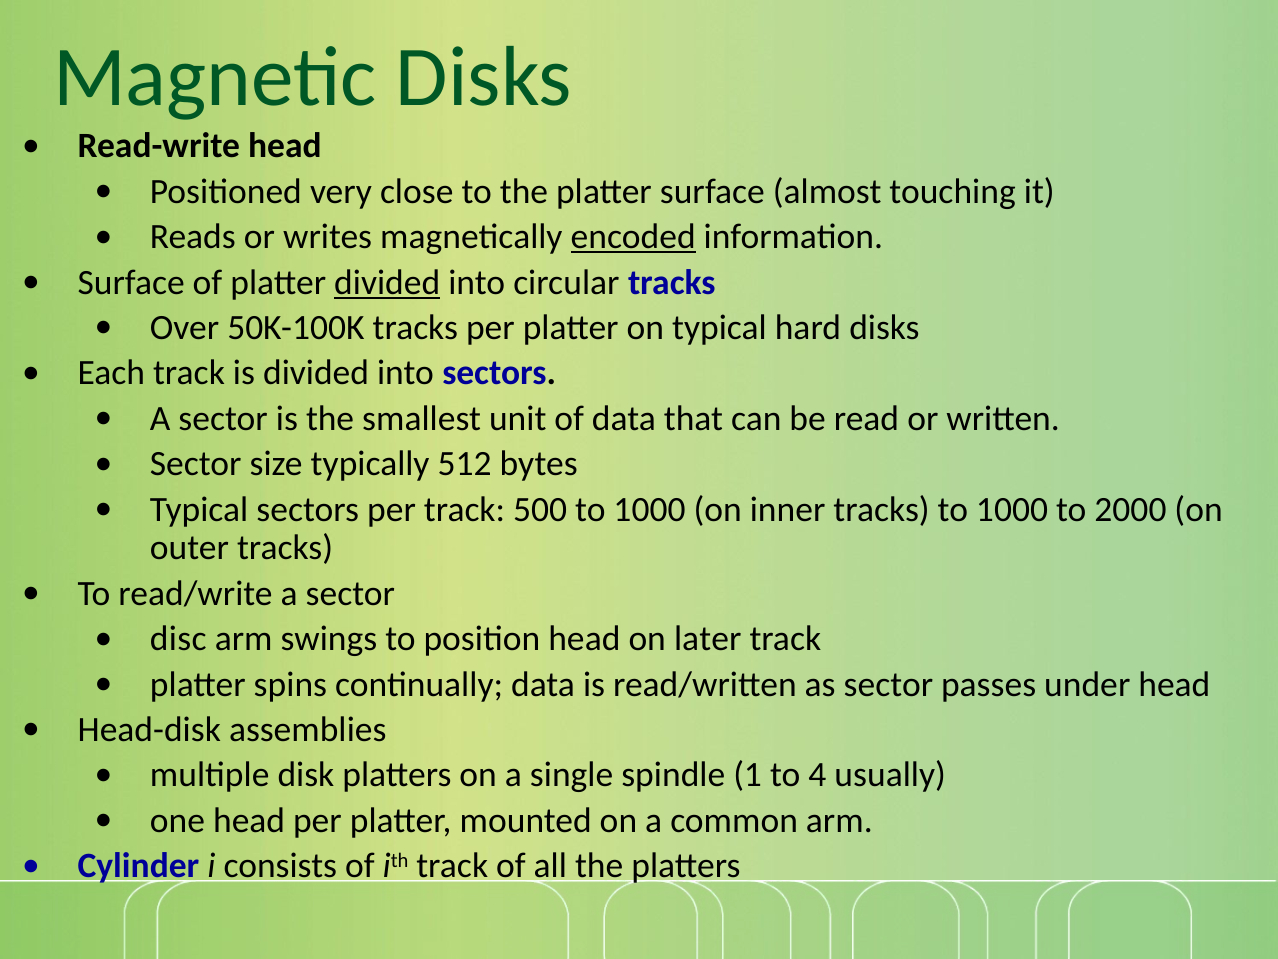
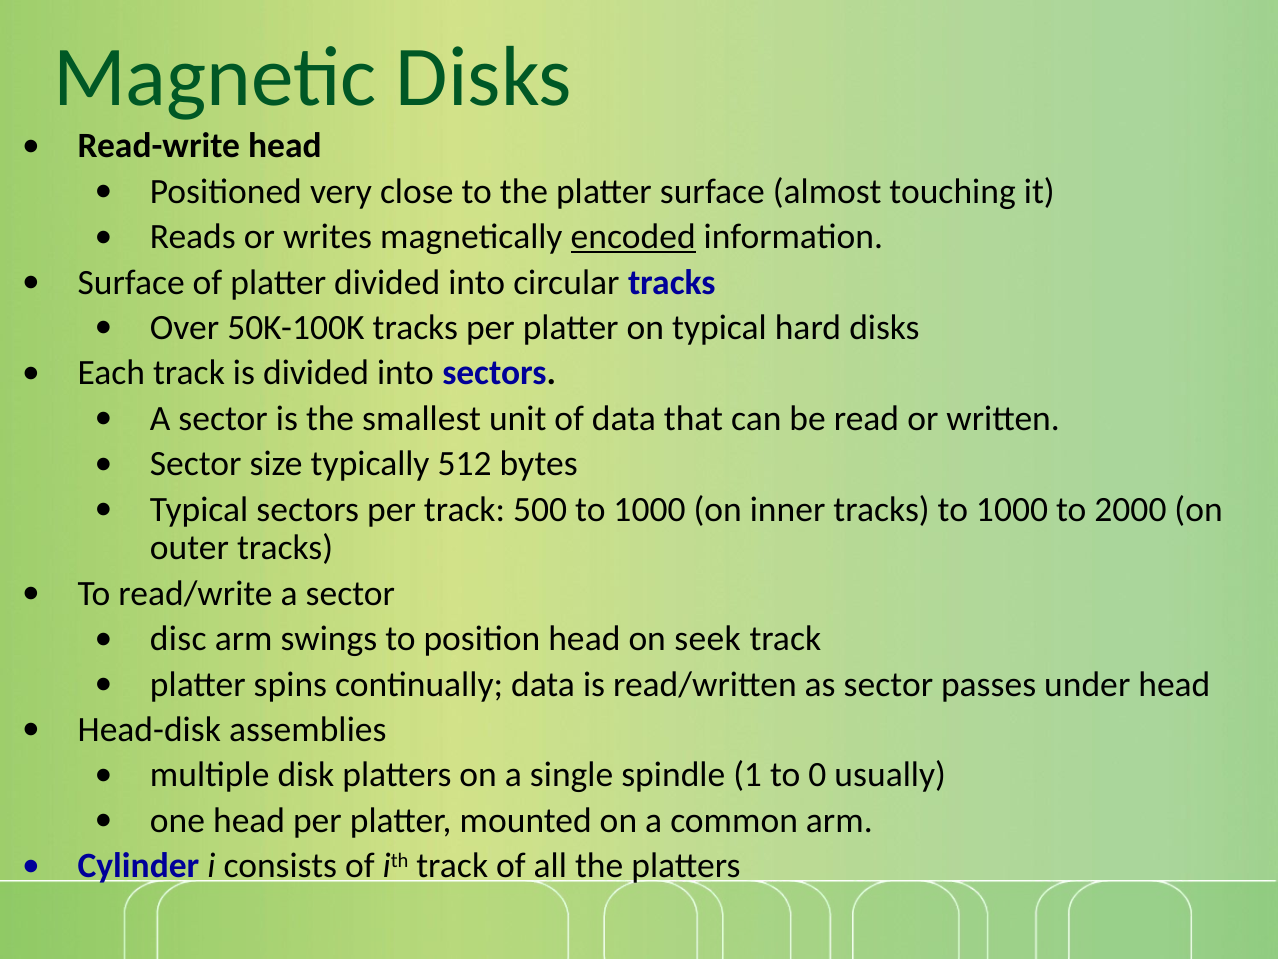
divided at (387, 282) underline: present -> none
later: later -> seek
4: 4 -> 0
